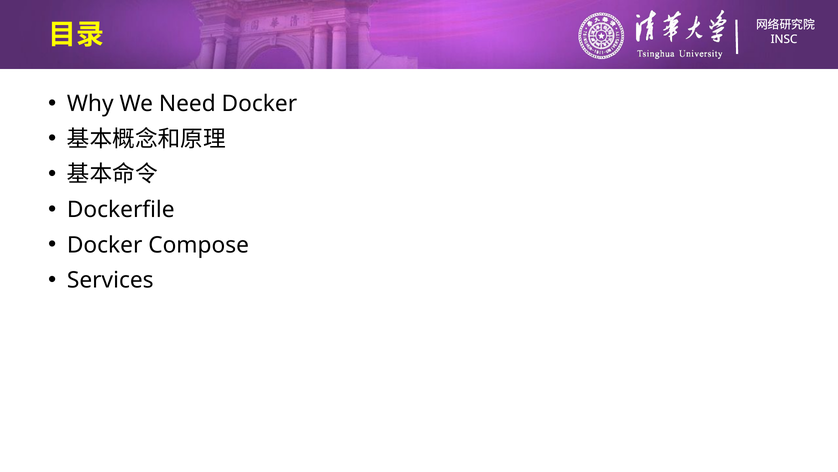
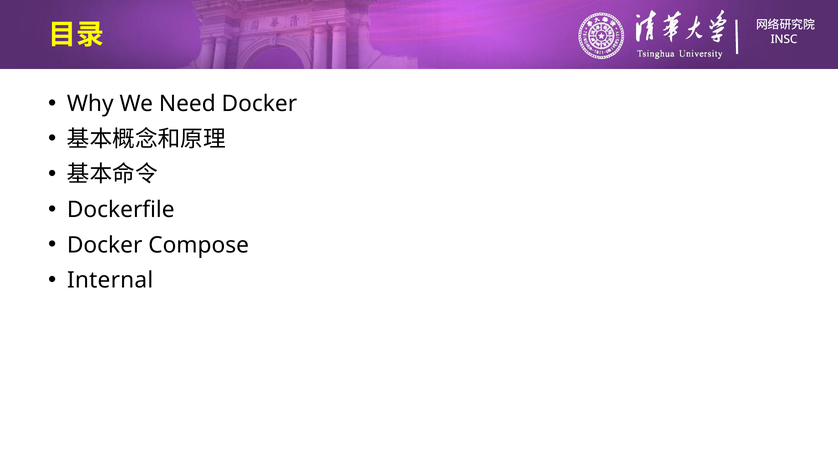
Services: Services -> Internal
